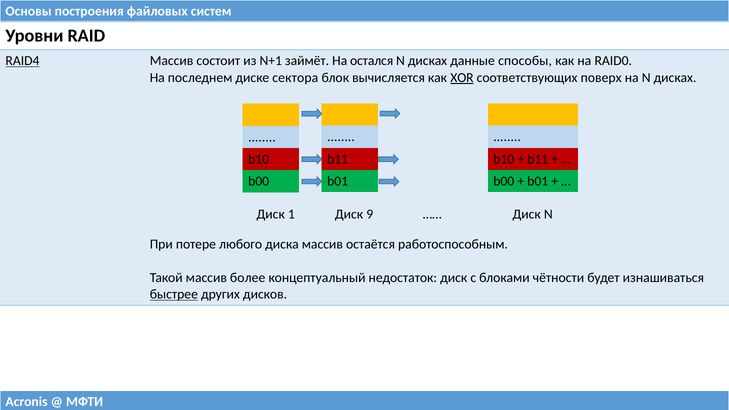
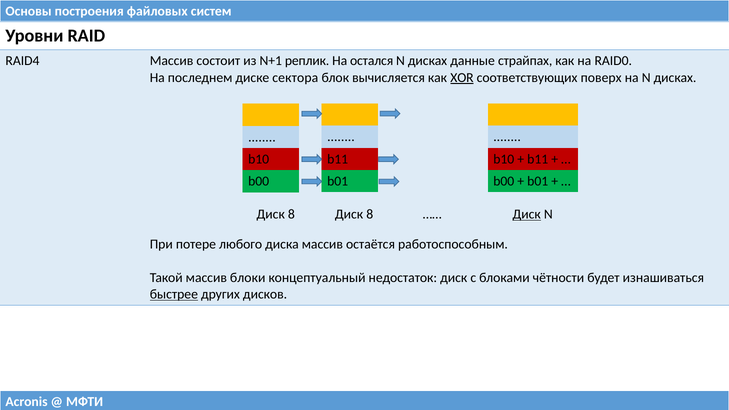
RAID4 underline: present -> none
займёт: займёт -> реплик
способы: способы -> страйпах
1 at (291, 214): 1 -> 8
9 at (370, 214): 9 -> 8
Диск at (527, 214) underline: none -> present
более: более -> блоки
